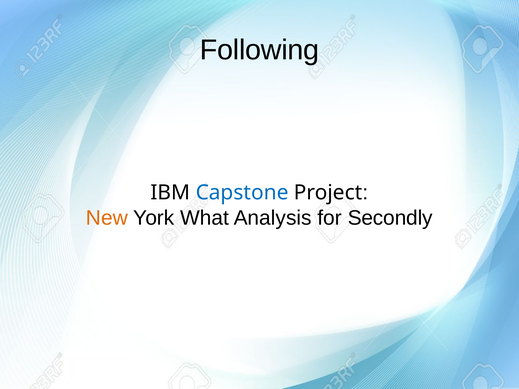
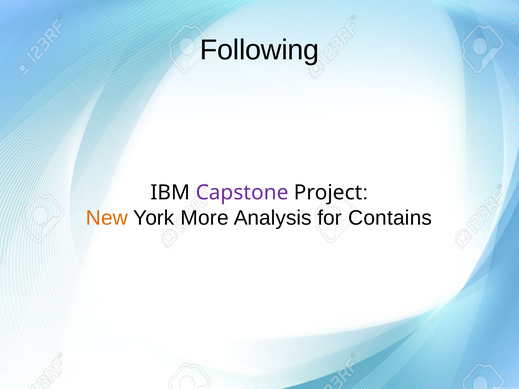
Capstone colour: blue -> purple
What: What -> More
Secondly: Secondly -> Contains
